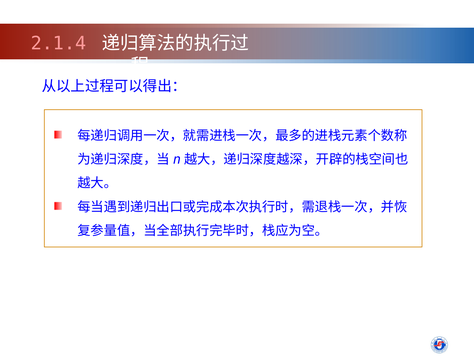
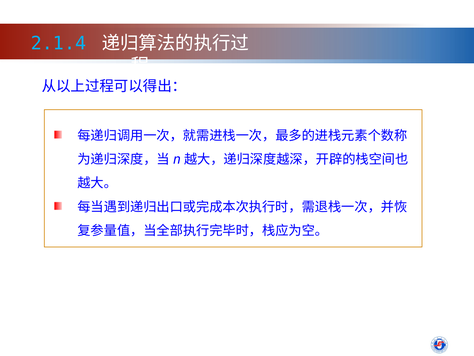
2.1.4 colour: pink -> light blue
